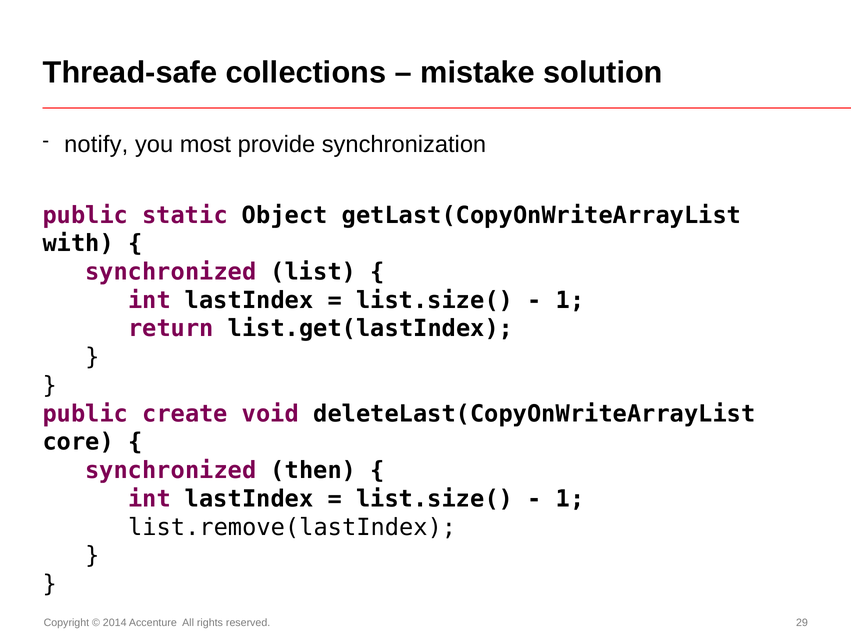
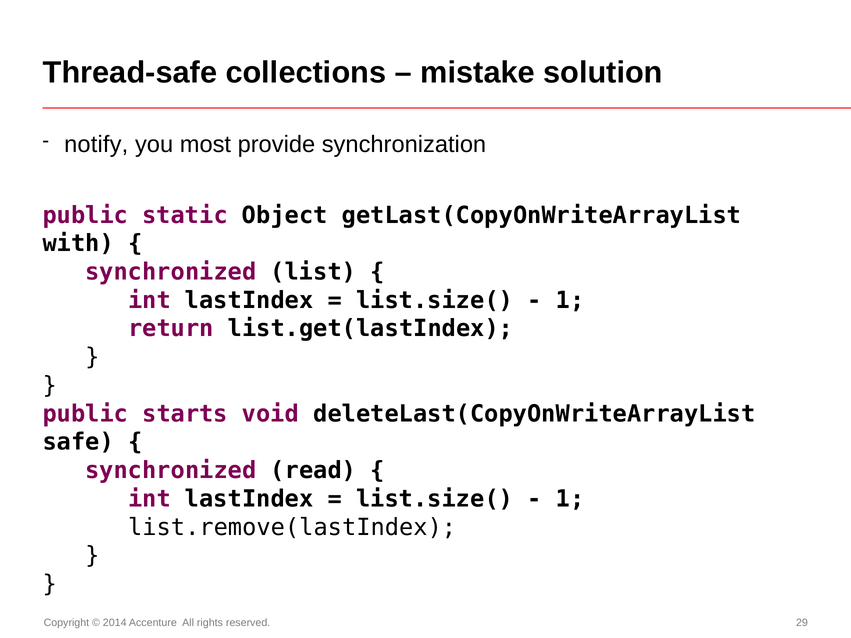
create: create -> starts
core: core -> safe
then: then -> read
